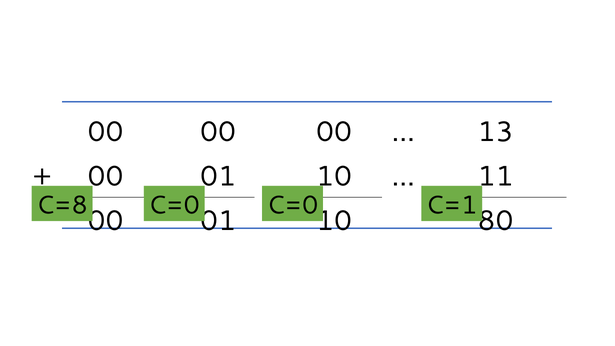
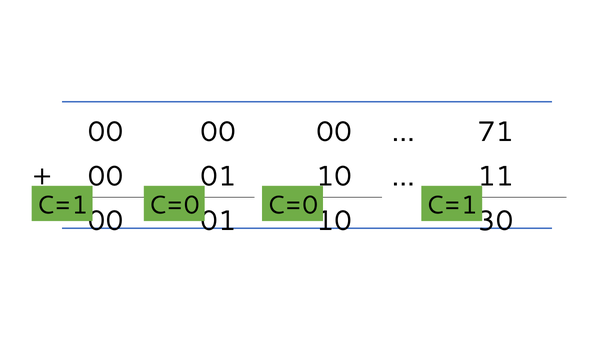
13: 13 -> 71
C=8 at (62, 205): C=8 -> C=1
80: 80 -> 30
